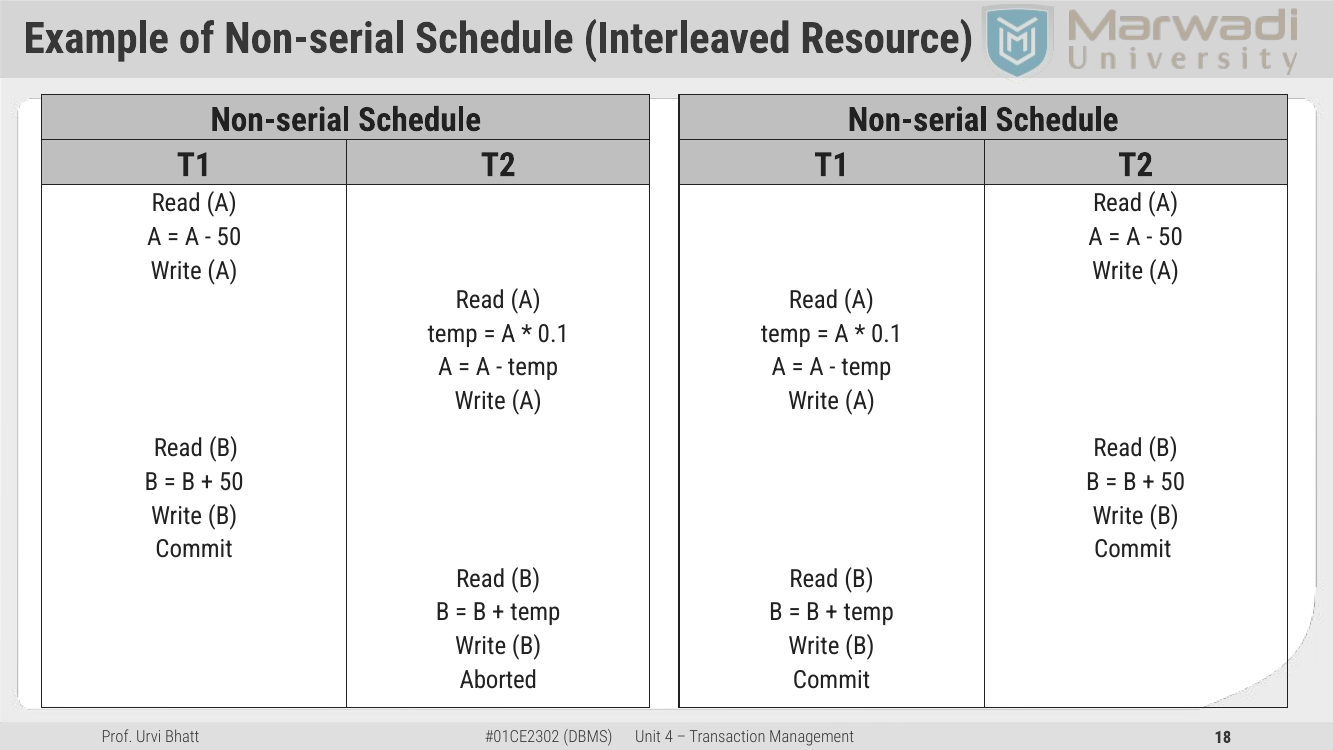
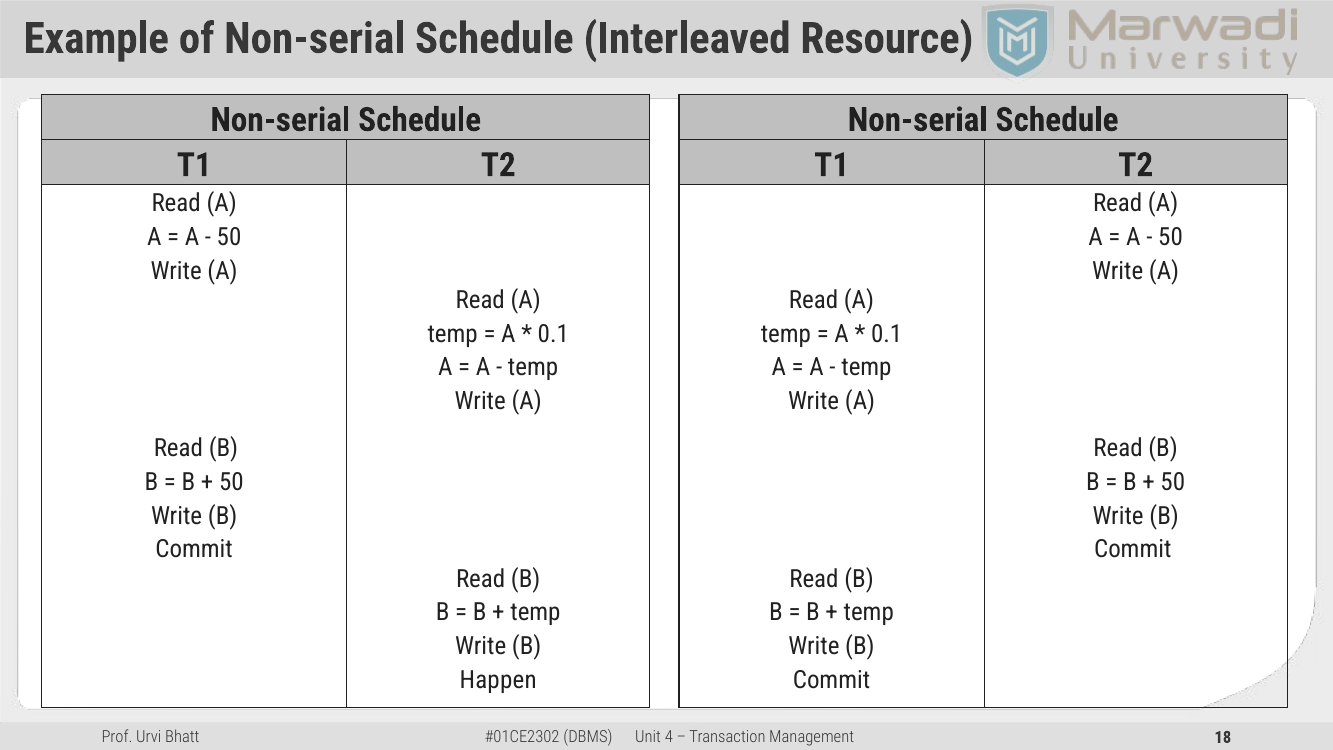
Aborted: Aborted -> Happen
